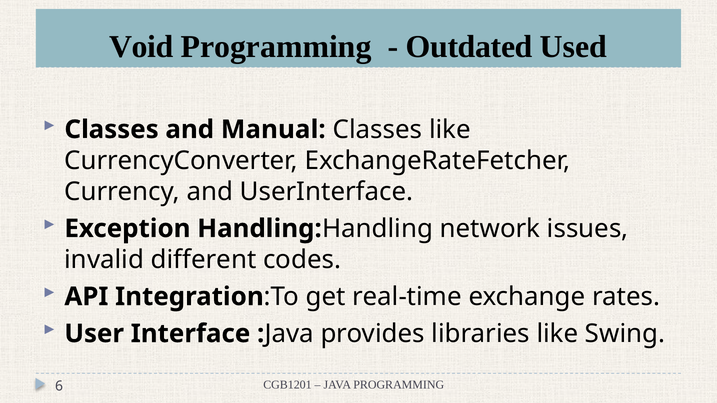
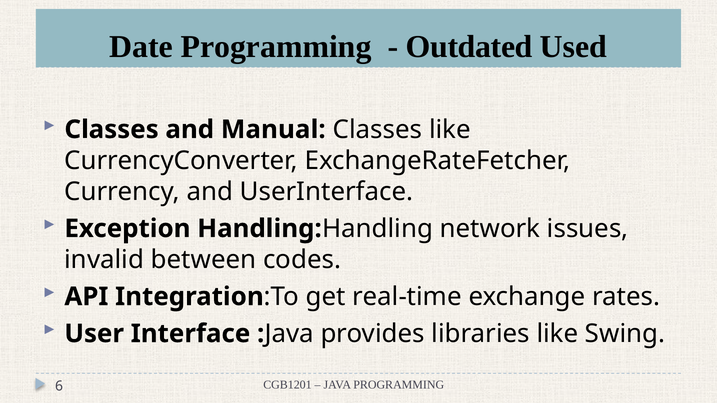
Void: Void -> Date
different: different -> between
